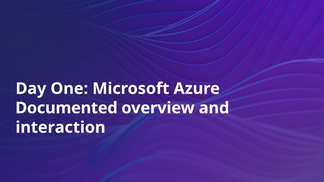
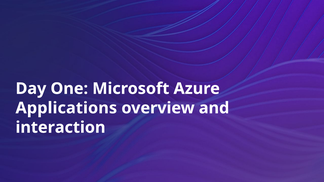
Documented: Documented -> Applications
